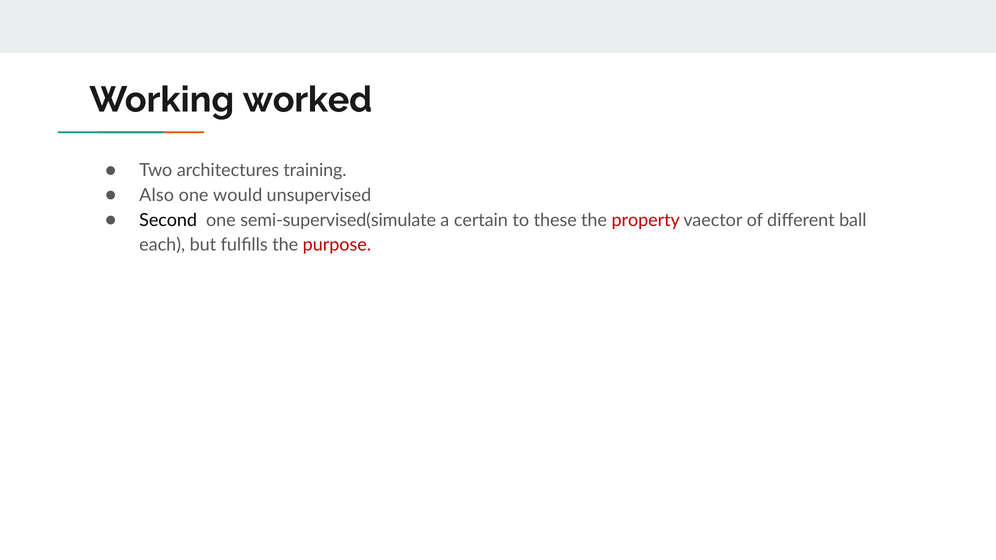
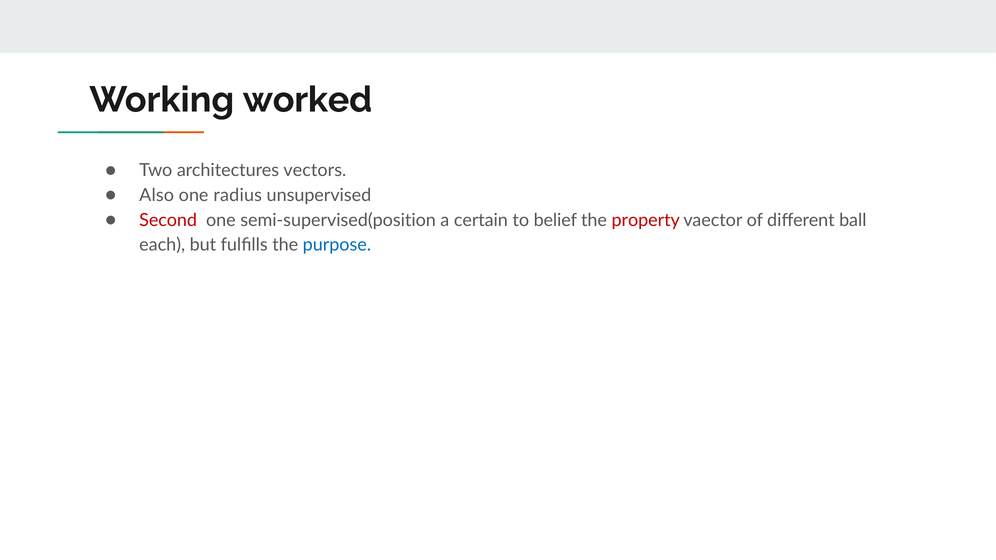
training: training -> vectors
would: would -> radius
Second colour: black -> red
semi-supervised(simulate: semi-supervised(simulate -> semi-supervised(position
these: these -> belief
purpose colour: red -> blue
